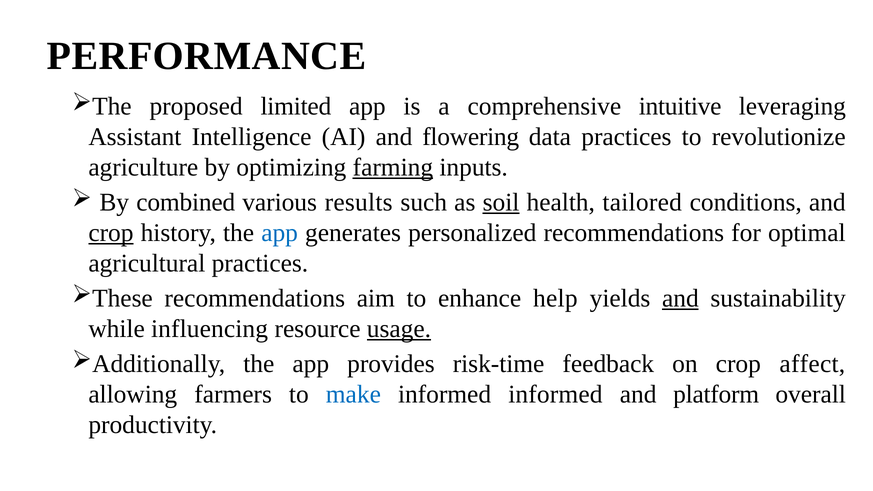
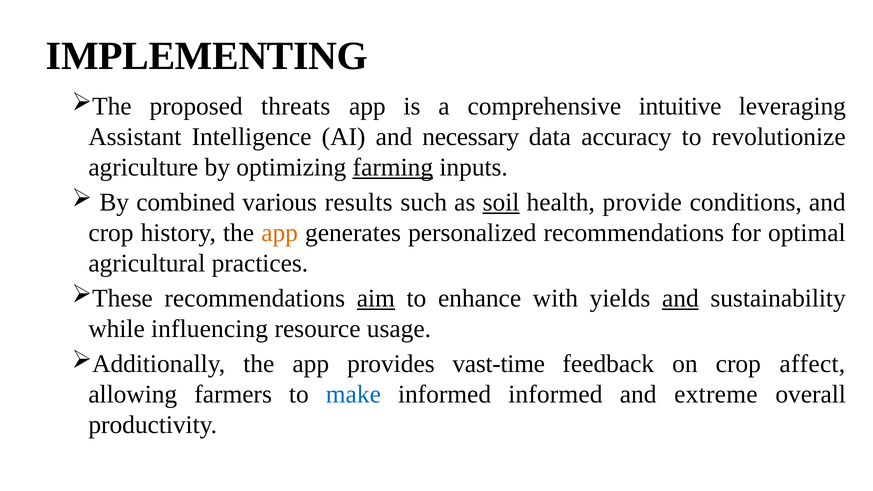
PERFORMANCE: PERFORMANCE -> IMPLEMENTING
limited: limited -> threats
flowering: flowering -> necessary
data practices: practices -> accuracy
tailored: tailored -> provide
crop at (111, 233) underline: present -> none
app at (280, 233) colour: blue -> orange
aim underline: none -> present
help: help -> with
usage underline: present -> none
risk-time: risk-time -> vast-time
platform: platform -> extreme
